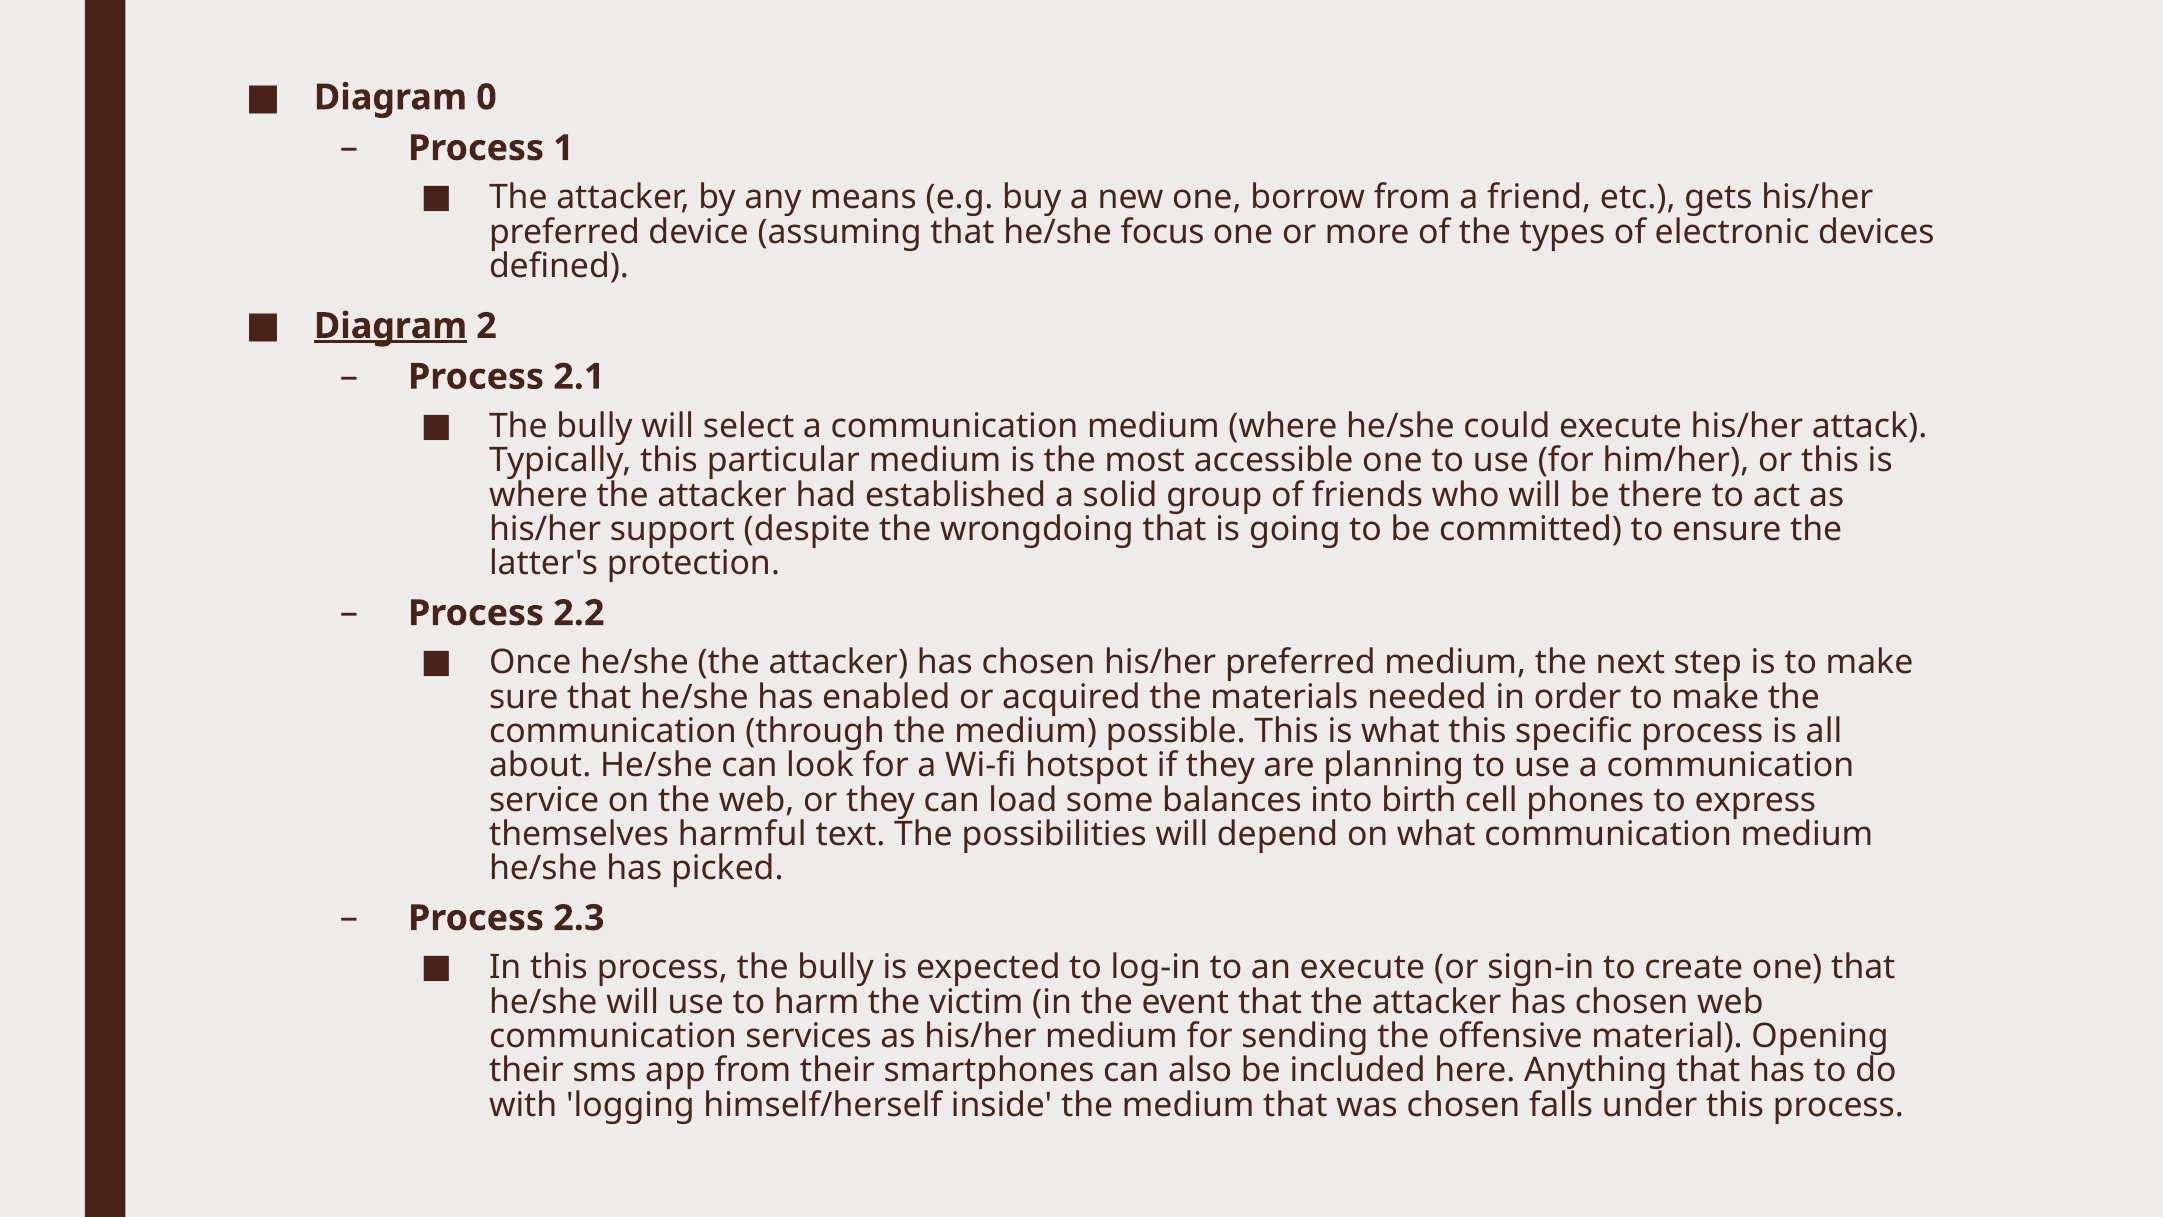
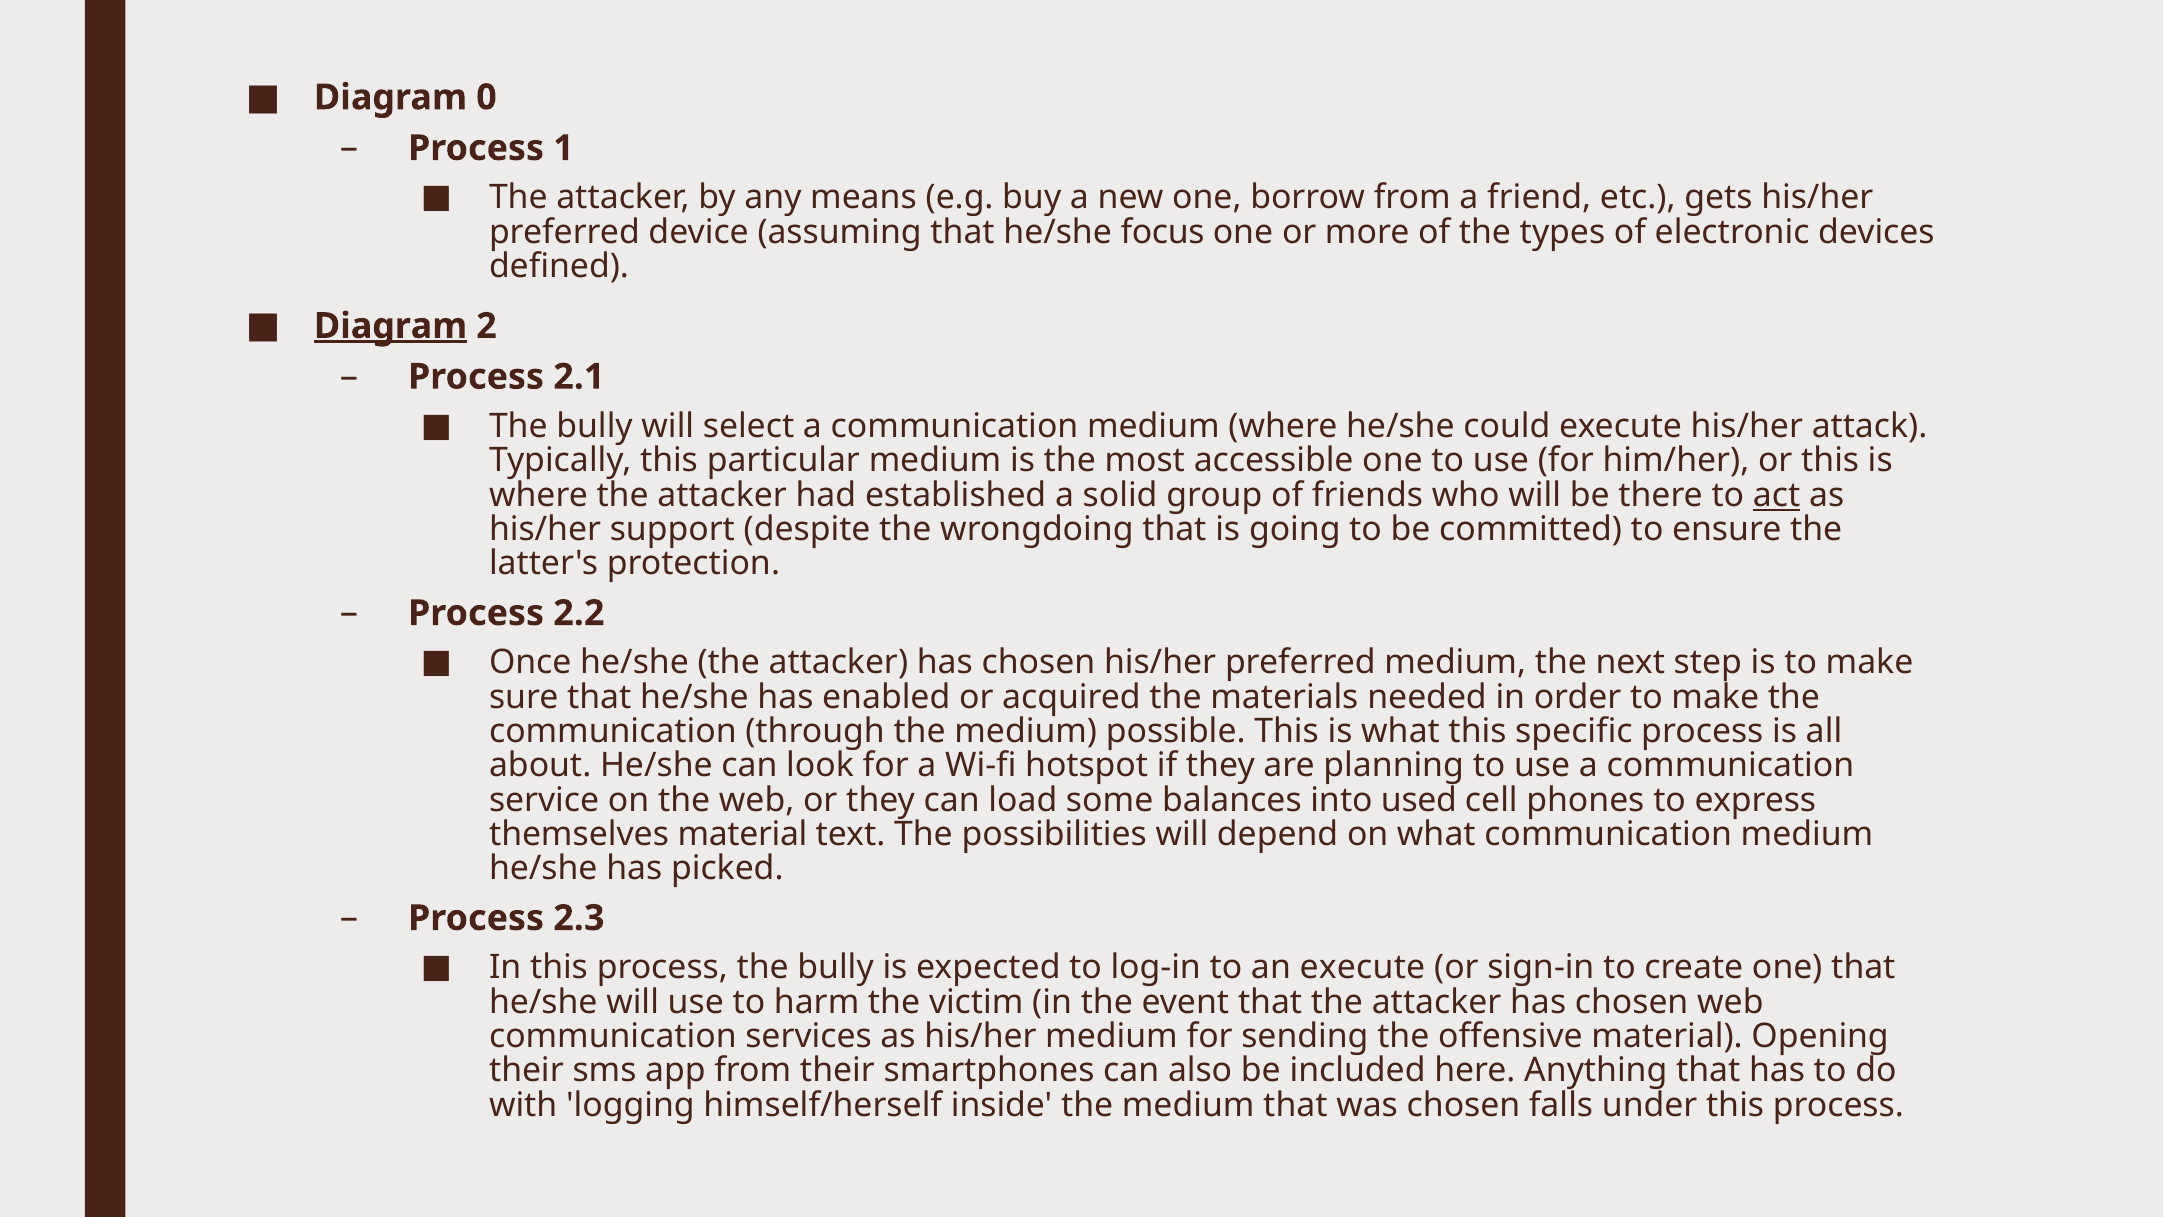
act underline: none -> present
birth: birth -> used
themselves harmful: harmful -> material
